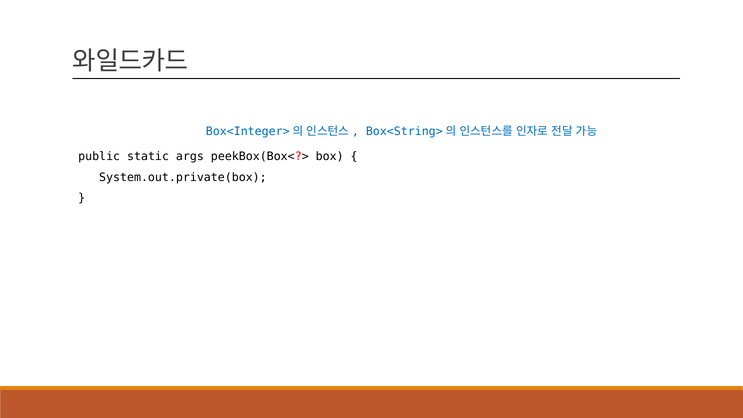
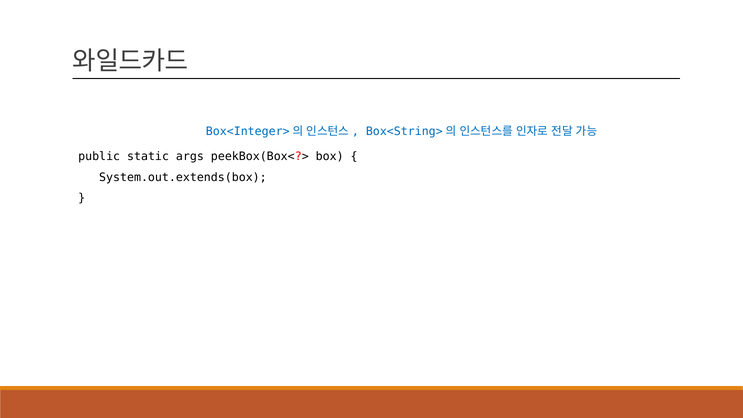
System.out.private(box: System.out.private(box -> System.out.extends(box
